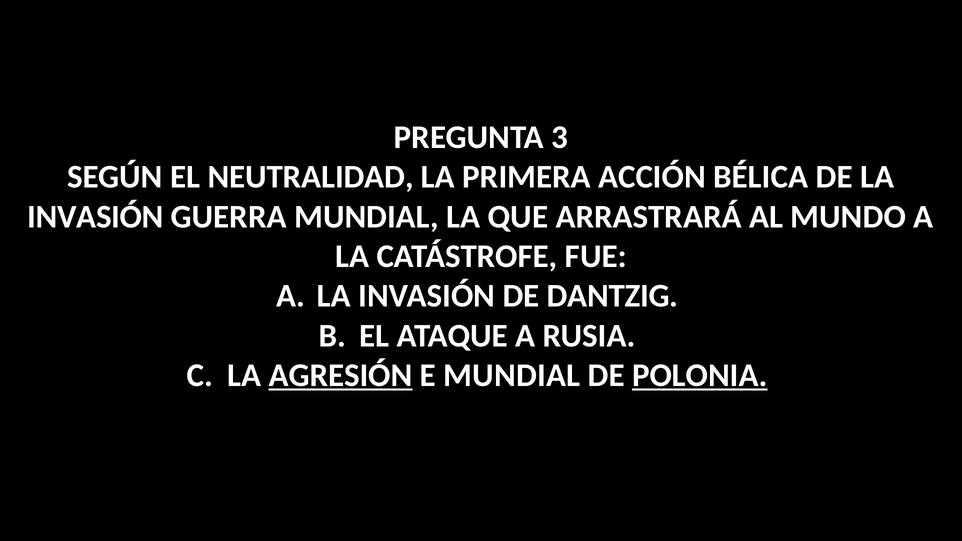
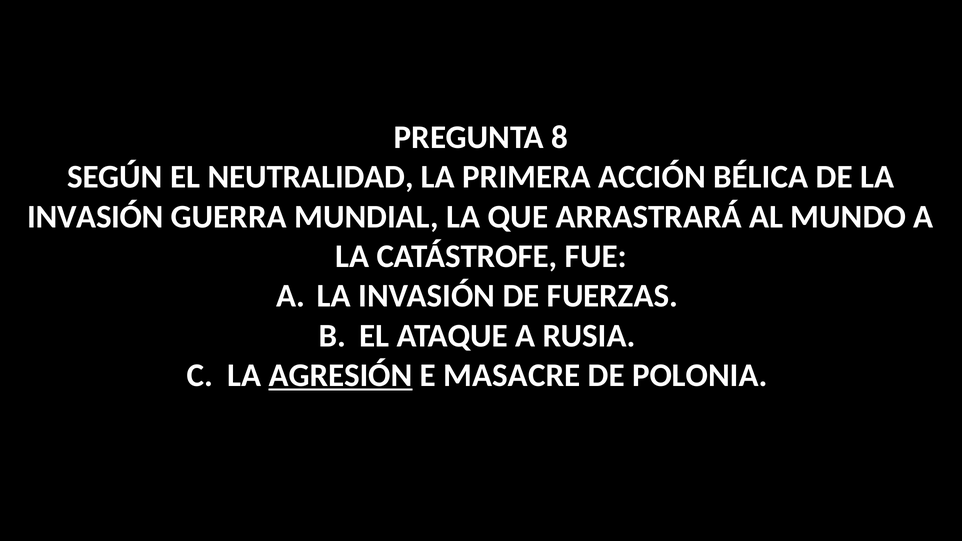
3: 3 -> 8
DANTZIG: DANTZIG -> FUERZAS
E MUNDIAL: MUNDIAL -> MASACRE
POLONIA underline: present -> none
